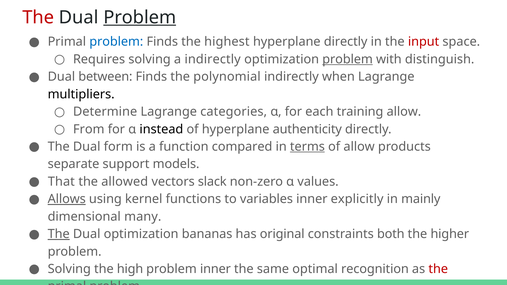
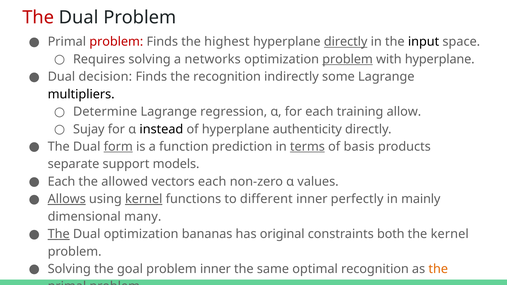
Problem at (140, 17) underline: present -> none
problem at (116, 42) colour: blue -> red
directly at (346, 42) underline: none -> present
input colour: red -> black
a indirectly: indirectly -> networks
with distinguish: distinguish -> hyperplane
between: between -> decision
the polynomial: polynomial -> recognition
when: when -> some
categories: categories -> regression
From: From -> Sujay
form underline: none -> present
compared: compared -> prediction
of allow: allow -> basis
That at (61, 182): That -> Each
vectors slack: slack -> each
kernel at (144, 199) underline: none -> present
variables: variables -> different
explicitly: explicitly -> perfectly
the higher: higher -> kernel
high: high -> goal
the at (438, 269) colour: red -> orange
